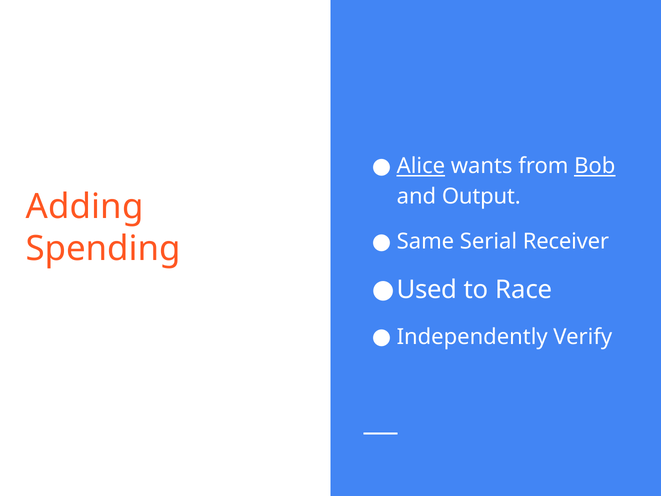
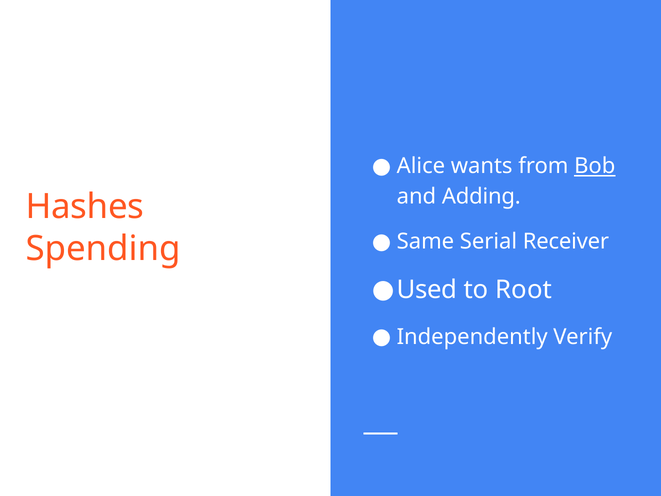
Alice underline: present -> none
Output: Output -> Adding
Adding: Adding -> Hashes
Race: Race -> Root
